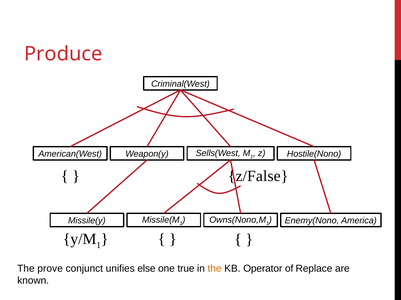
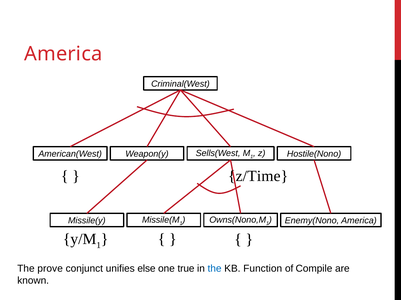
Produce at (63, 54): Produce -> America
z/False: z/False -> z/Time
the at (215, 269) colour: orange -> blue
Operator: Operator -> Function
Replace: Replace -> Compile
